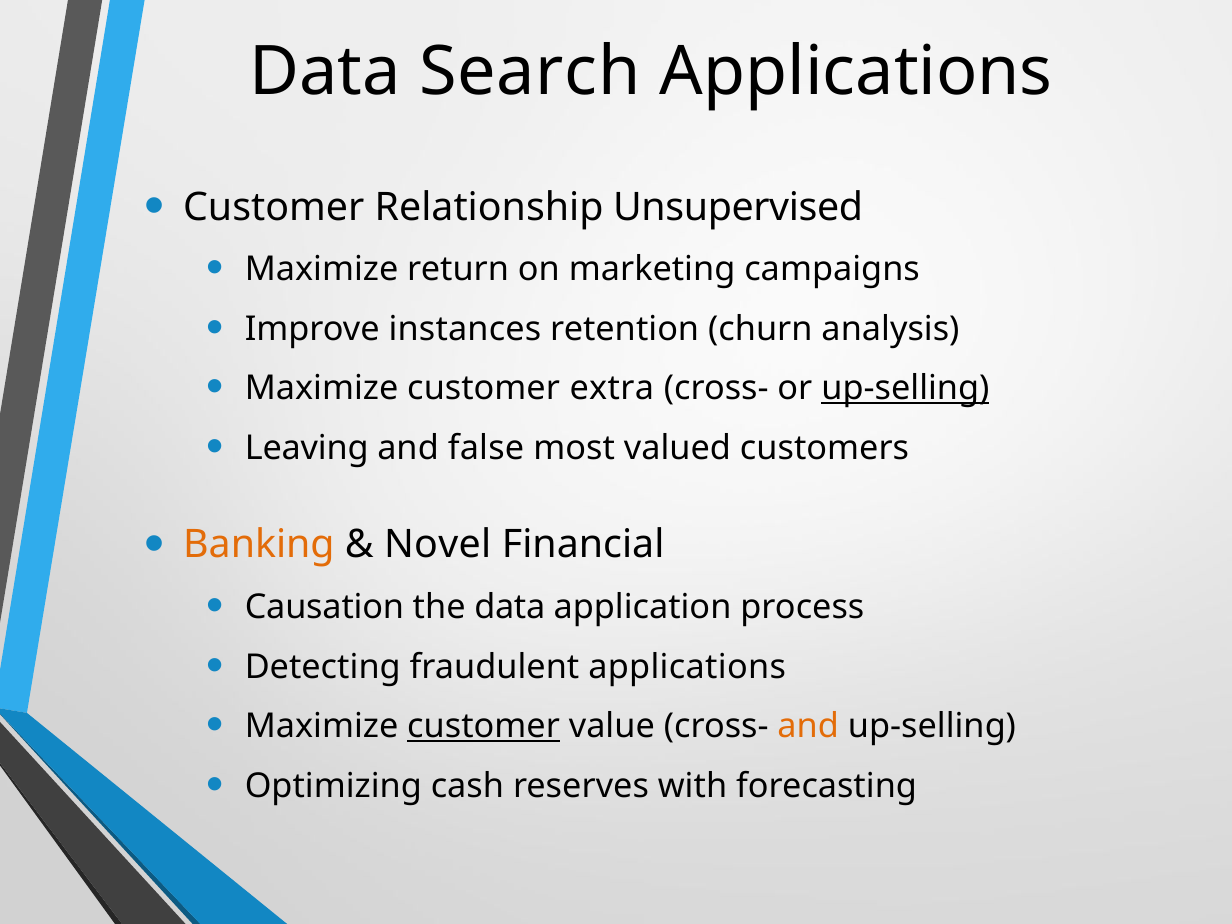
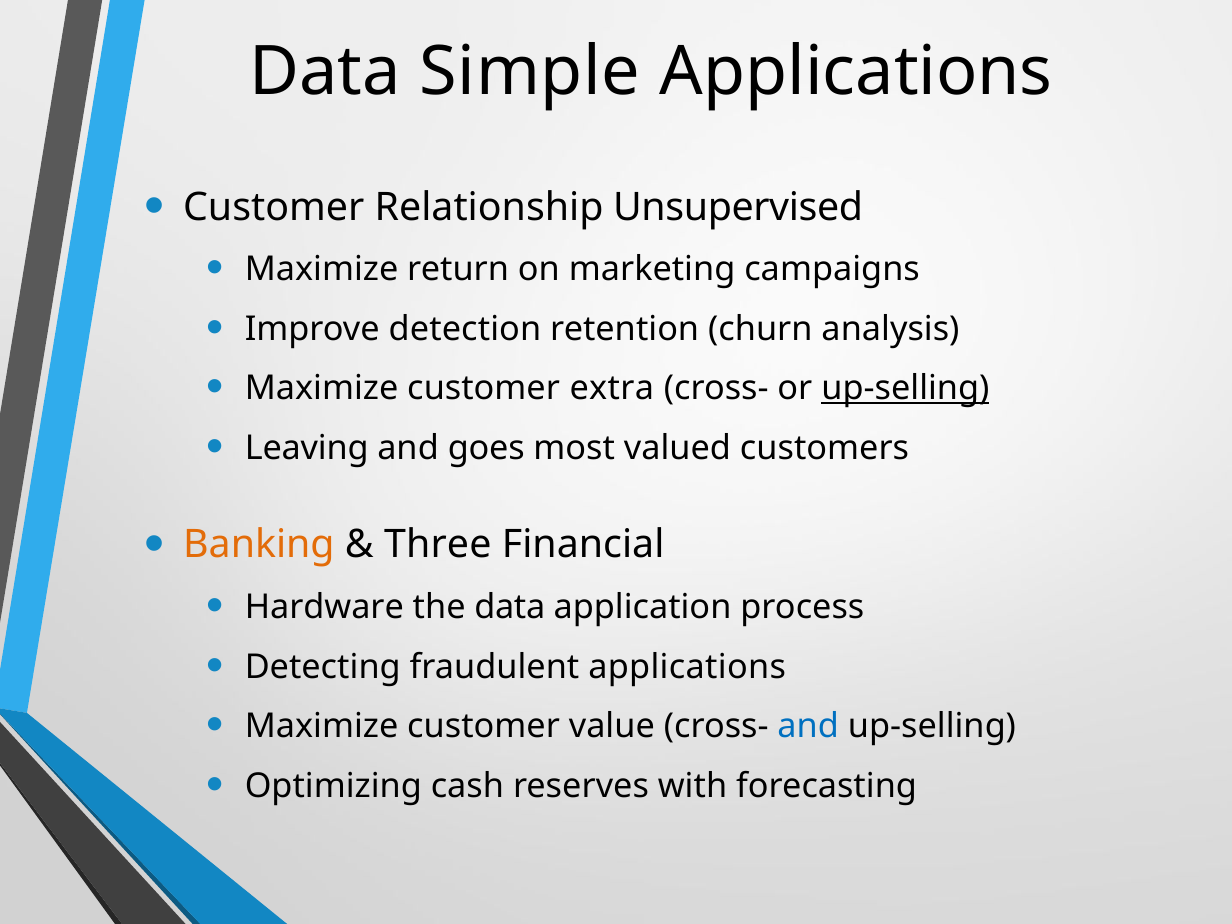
Search: Search -> Simple
instances: instances -> detection
false: false -> goes
Novel: Novel -> Three
Causation: Causation -> Hardware
customer at (484, 726) underline: present -> none
and at (808, 726) colour: orange -> blue
